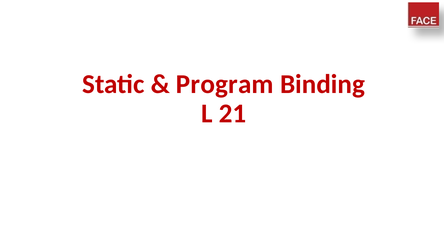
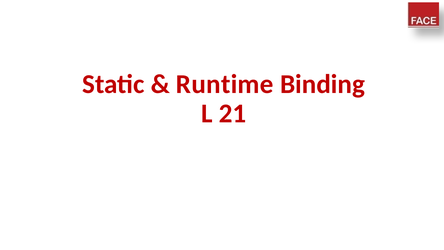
Program: Program -> Runtime
